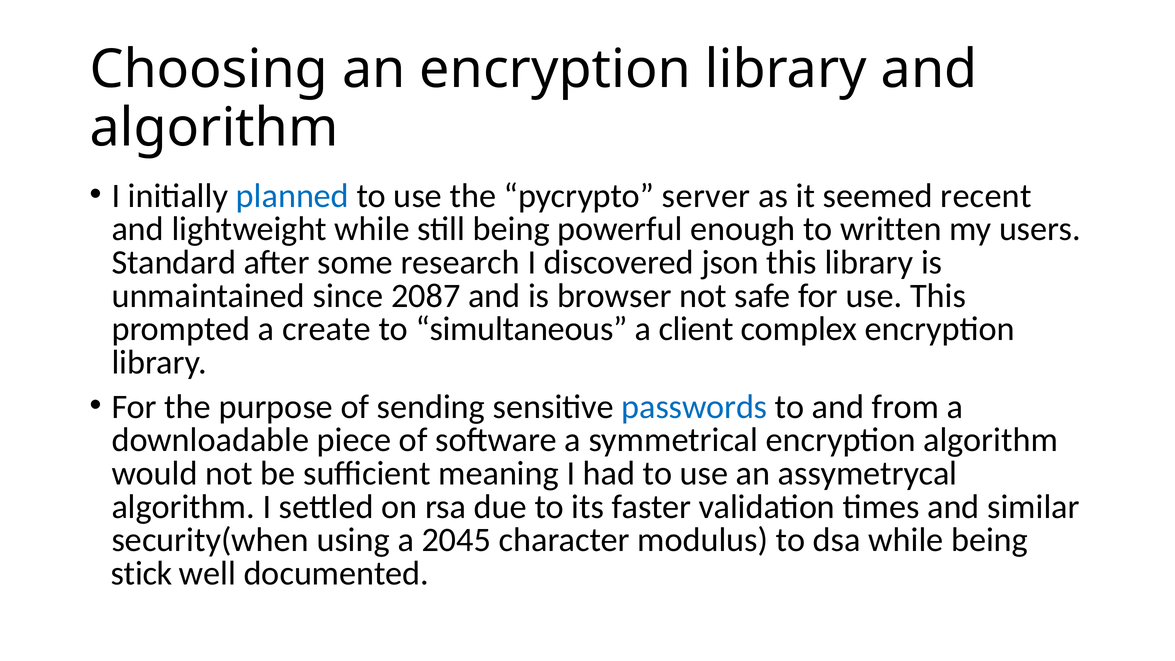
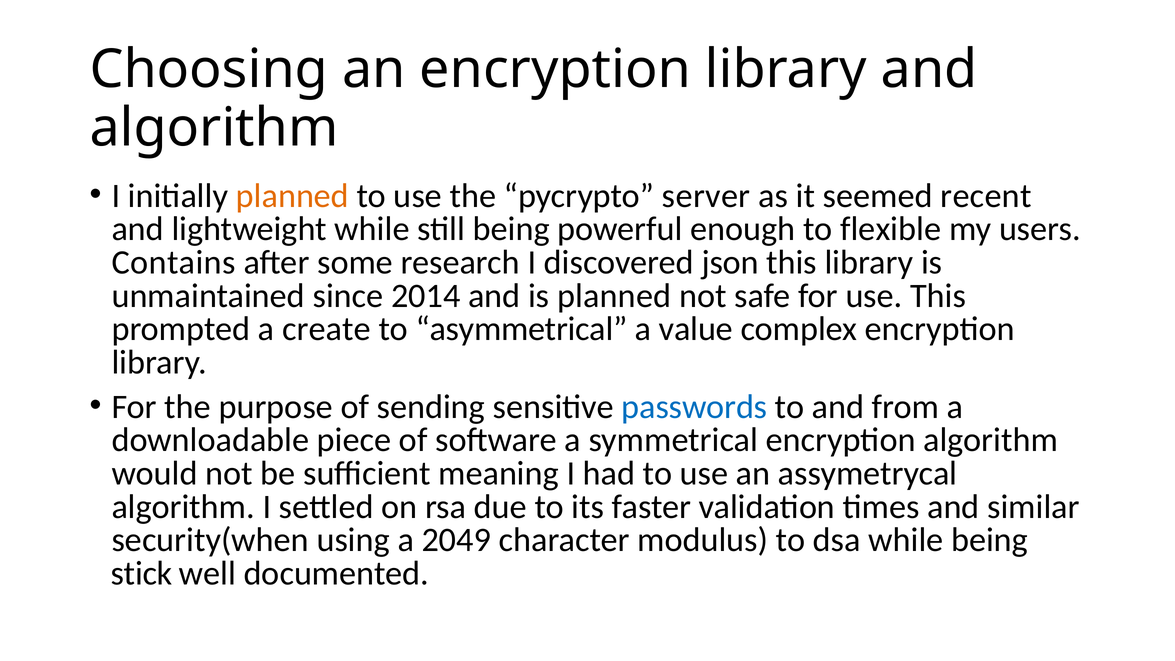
planned at (292, 196) colour: blue -> orange
written: written -> flexible
Standard: Standard -> Contains
2087: 2087 -> 2014
is browser: browser -> planned
simultaneous: simultaneous -> asymmetrical
client: client -> value
2045: 2045 -> 2049
